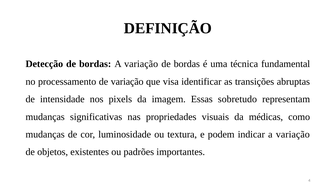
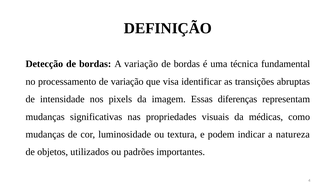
sobretudo: sobretudo -> diferenças
indicar a variação: variação -> natureza
existentes: existentes -> utilizados
